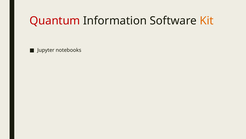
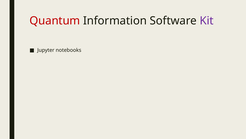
Kit colour: orange -> purple
